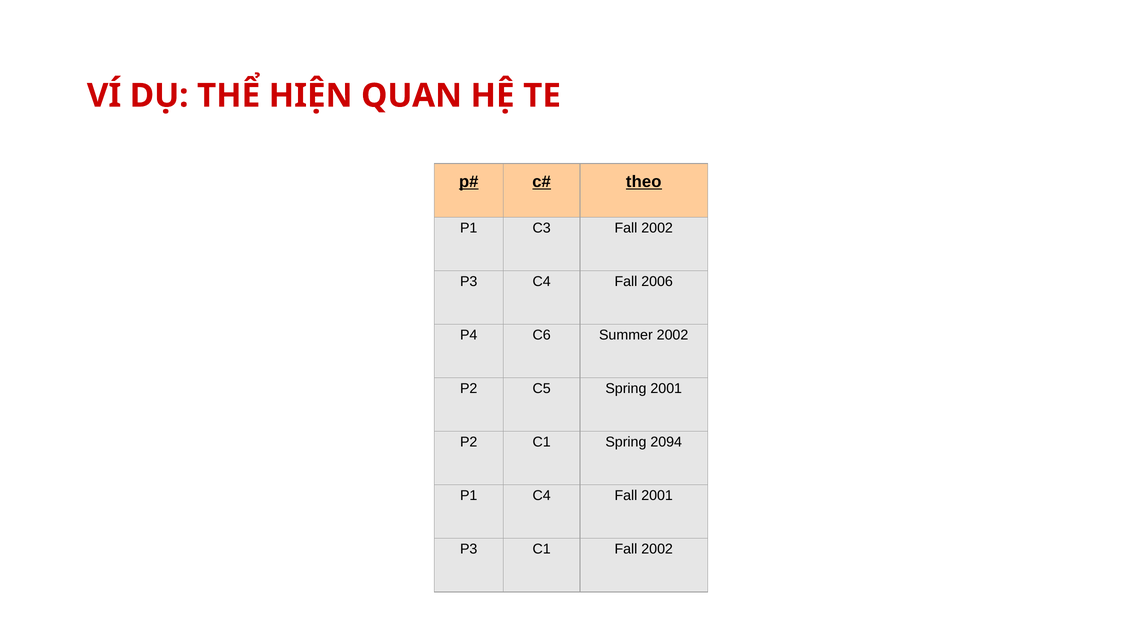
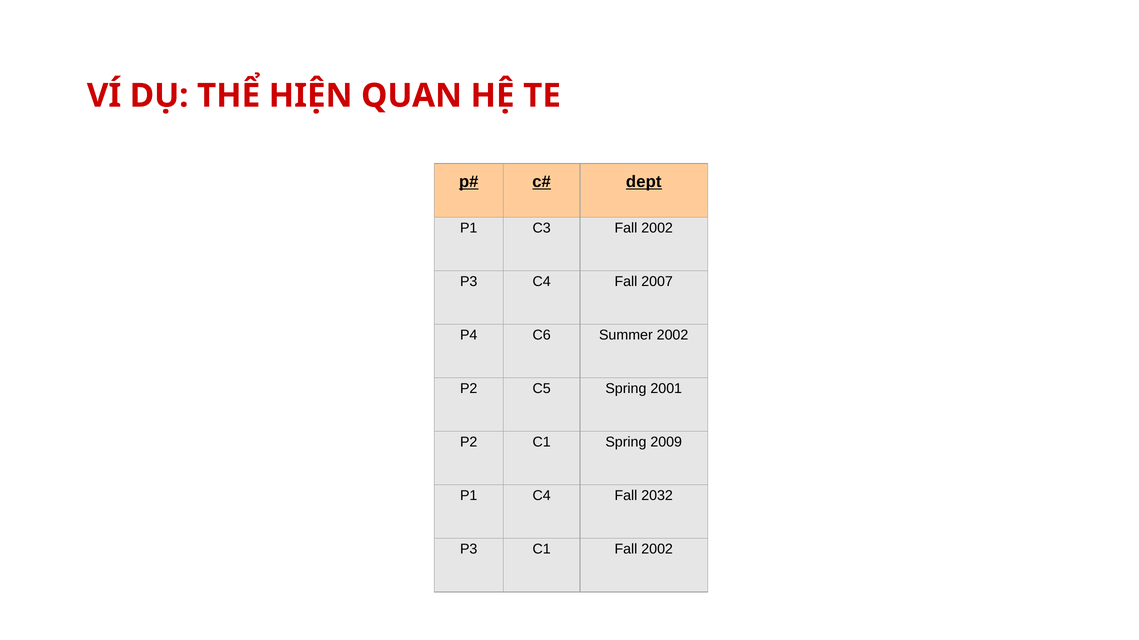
theo: theo -> dept
2006: 2006 -> 2007
2094: 2094 -> 2009
Fall 2001: 2001 -> 2032
